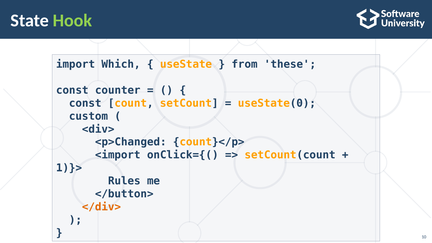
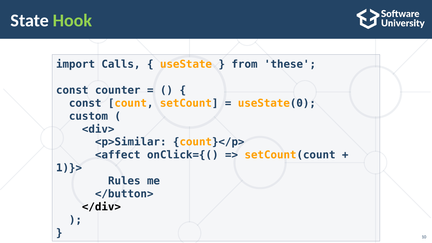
Which: Which -> Calls
<p>Changed: <p>Changed -> <p>Similar
<import: <import -> <affect
</div> colour: orange -> black
